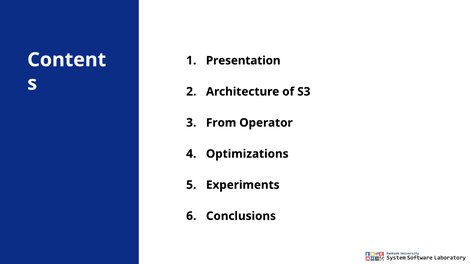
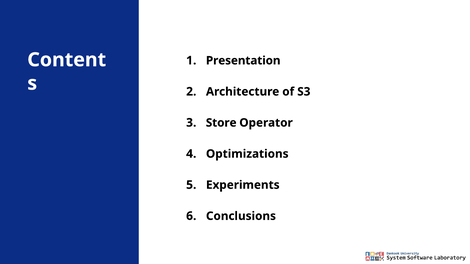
From: From -> Store
